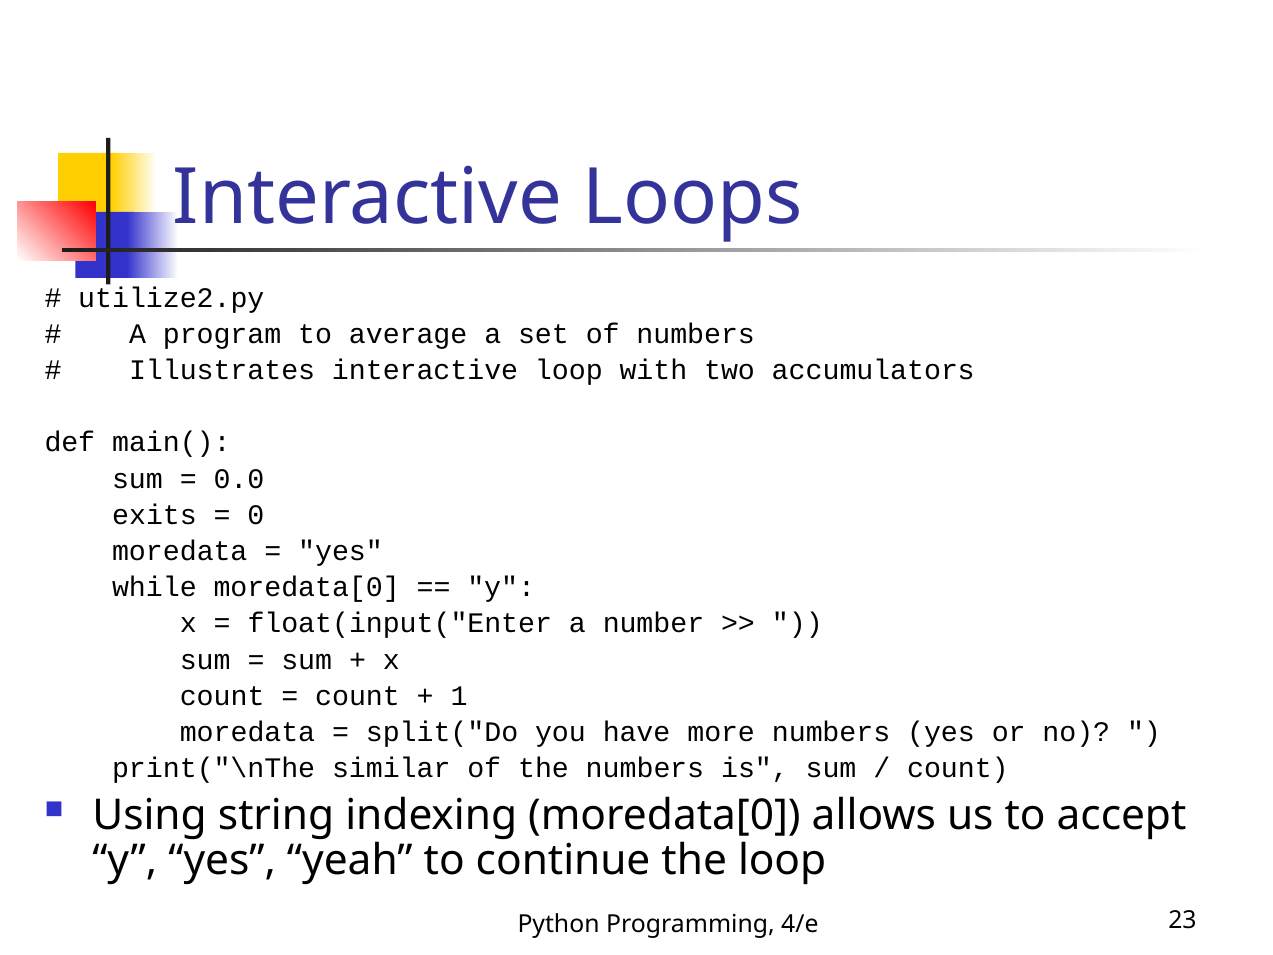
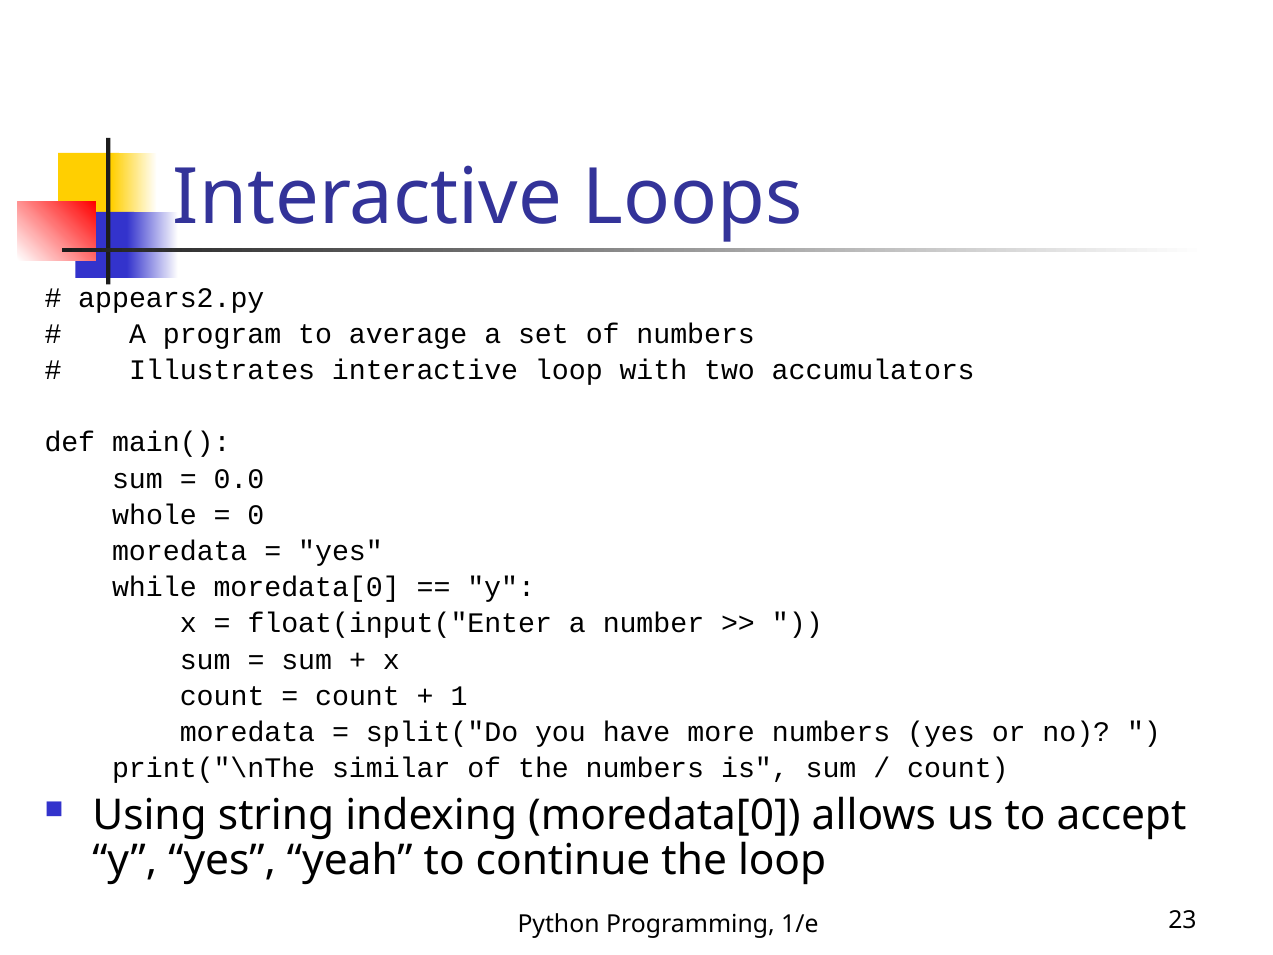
utilize2.py: utilize2.py -> appears2.py
exits: exits -> whole
4/e: 4/e -> 1/e
